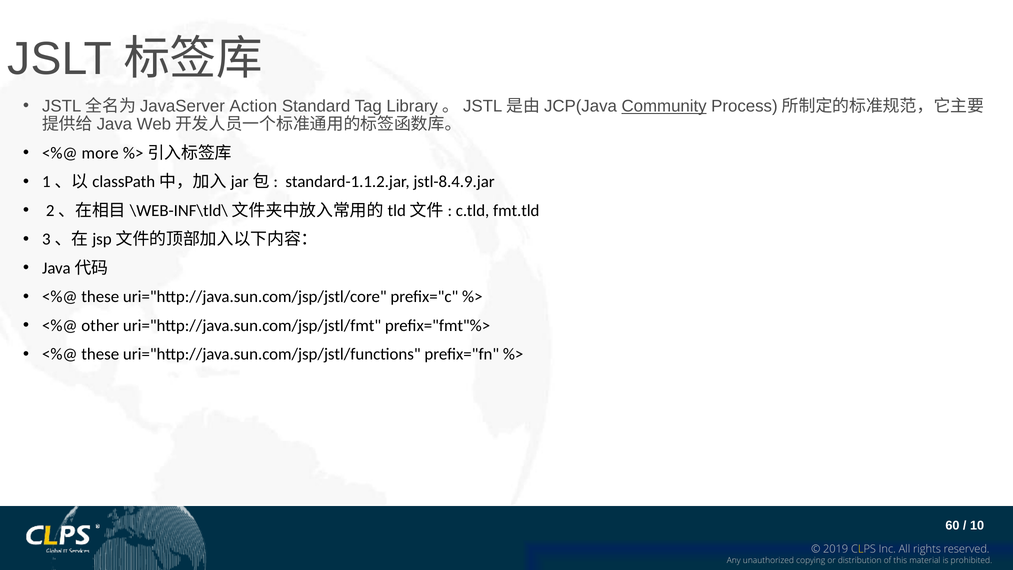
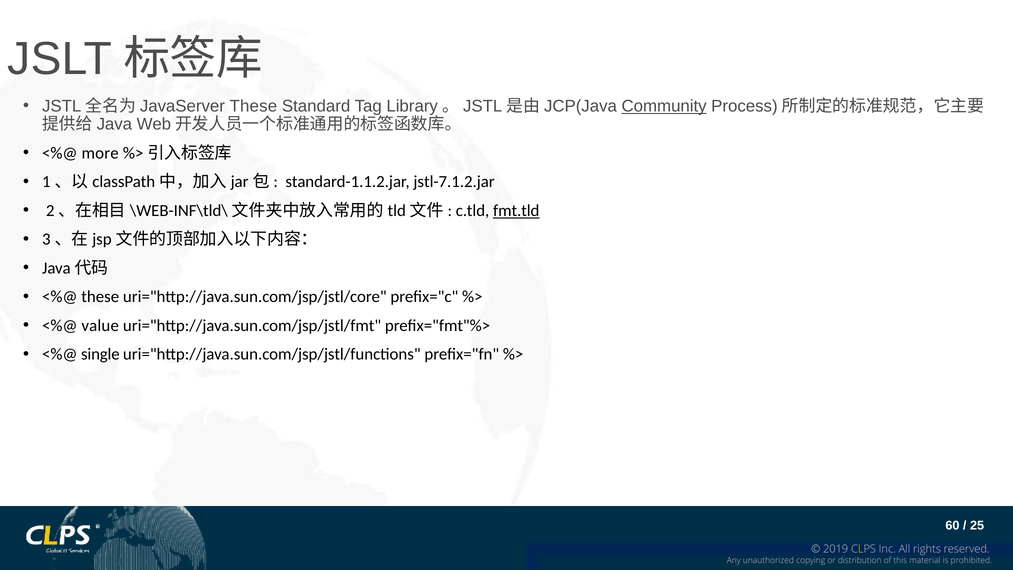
Action at (253, 106): Action -> These
jstl-8.4.9.jar: jstl-8.4.9.jar -> jstl-7.1.2.jar
fmt.tld underline: none -> present
other: other -> value
these at (100, 354): these -> single
10: 10 -> 25
